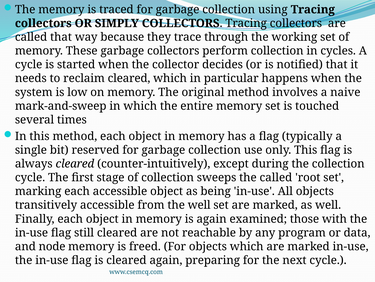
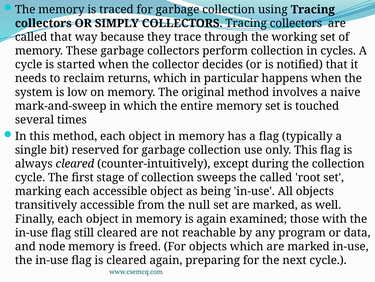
reclaim cleared: cleared -> returns
the well: well -> null
